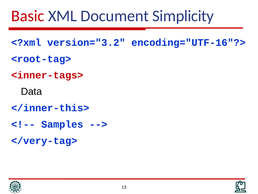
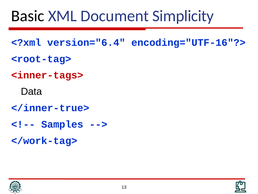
Basic colour: red -> black
version="3.2: version="3.2 -> version="6.4
</inner-this>: </inner-this> -> </inner-true>
</very-tag>: </very-tag> -> </work-tag>
